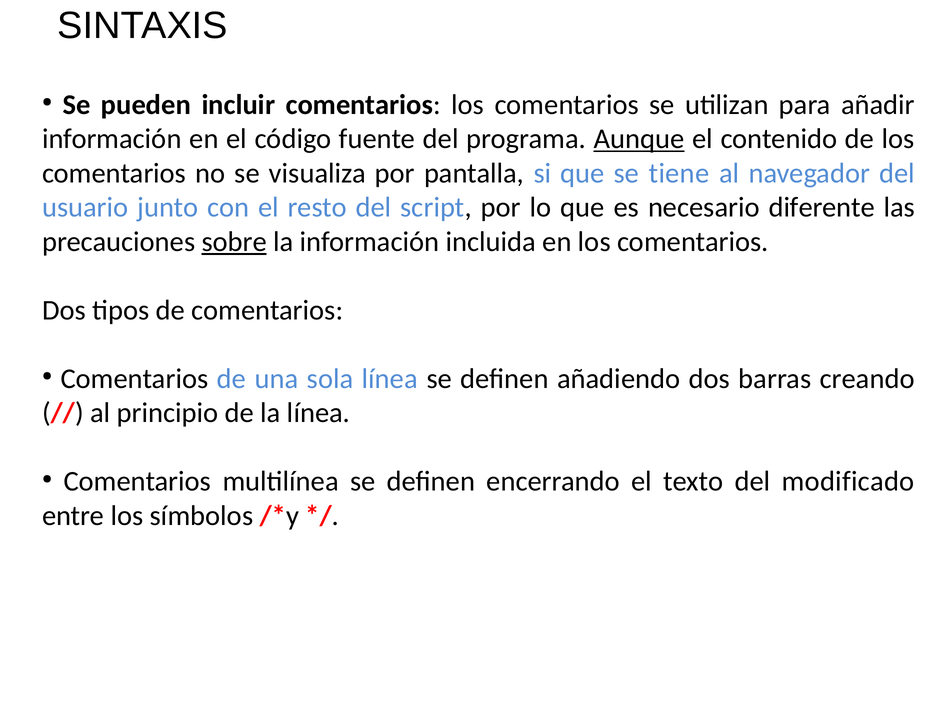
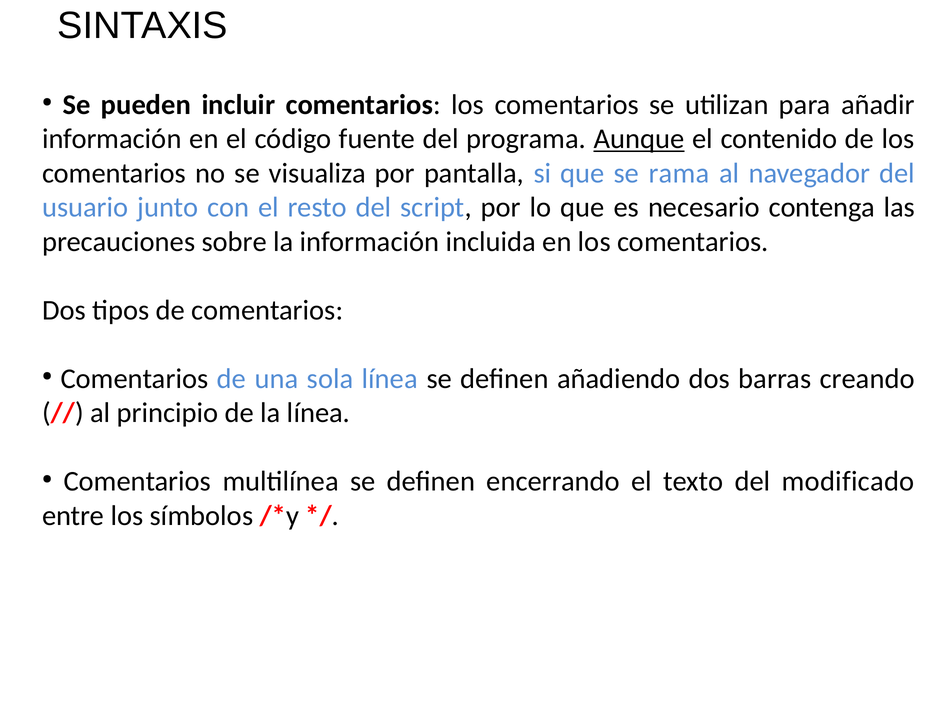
tiene: tiene -> rama
diferente: diferente -> contenga
sobre underline: present -> none
